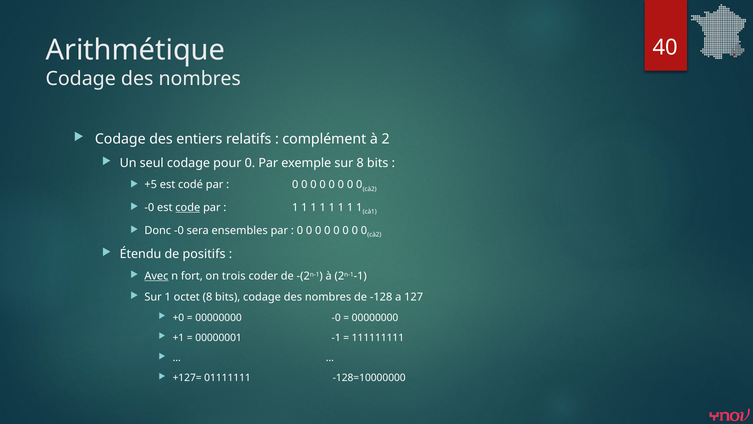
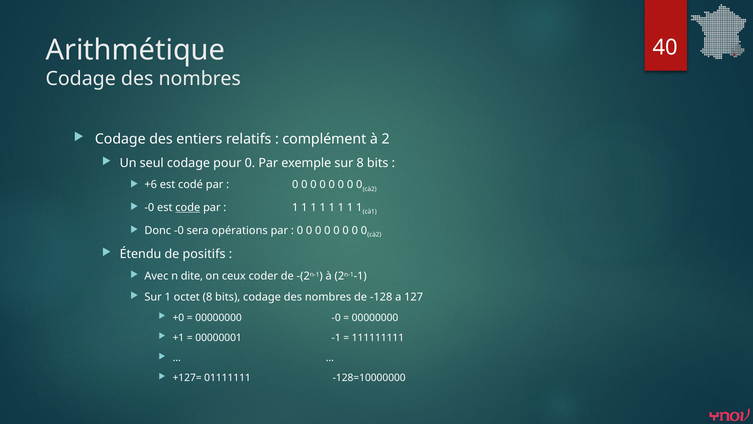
+5: +5 -> +6
ensembles: ensembles -> opérations
Avec underline: present -> none
fort: fort -> dite
trois: trois -> ceux
